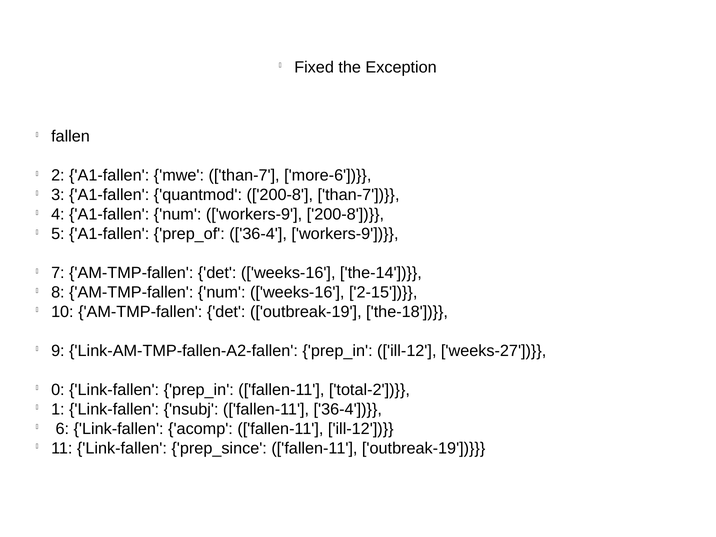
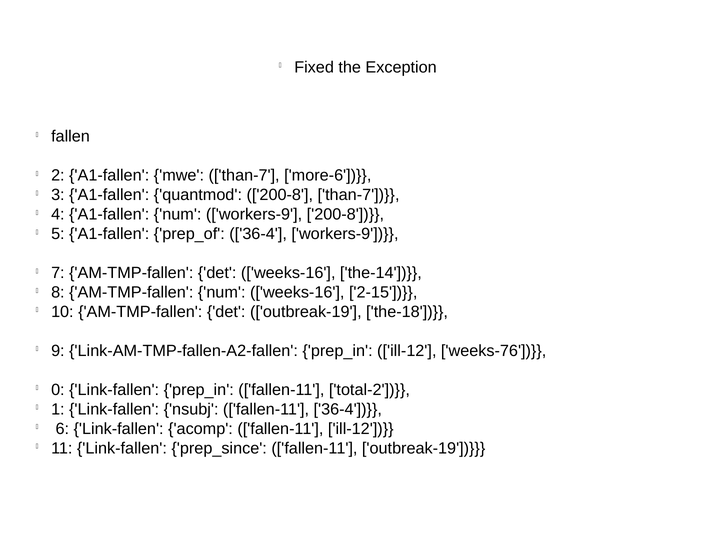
weeks-27: weeks-27 -> weeks-76
